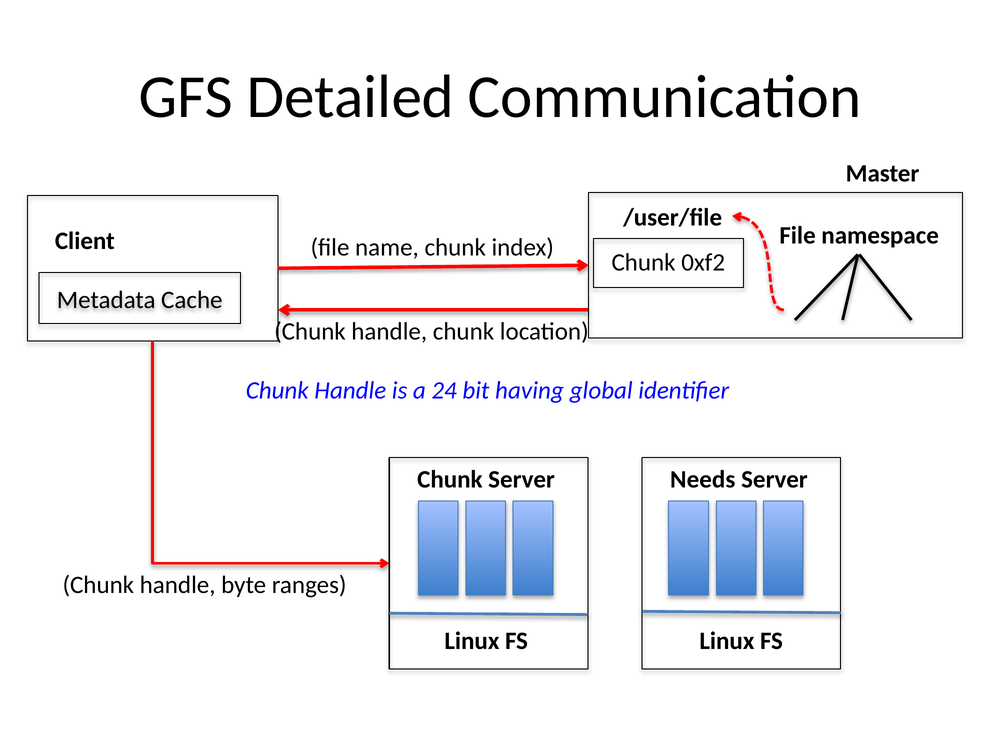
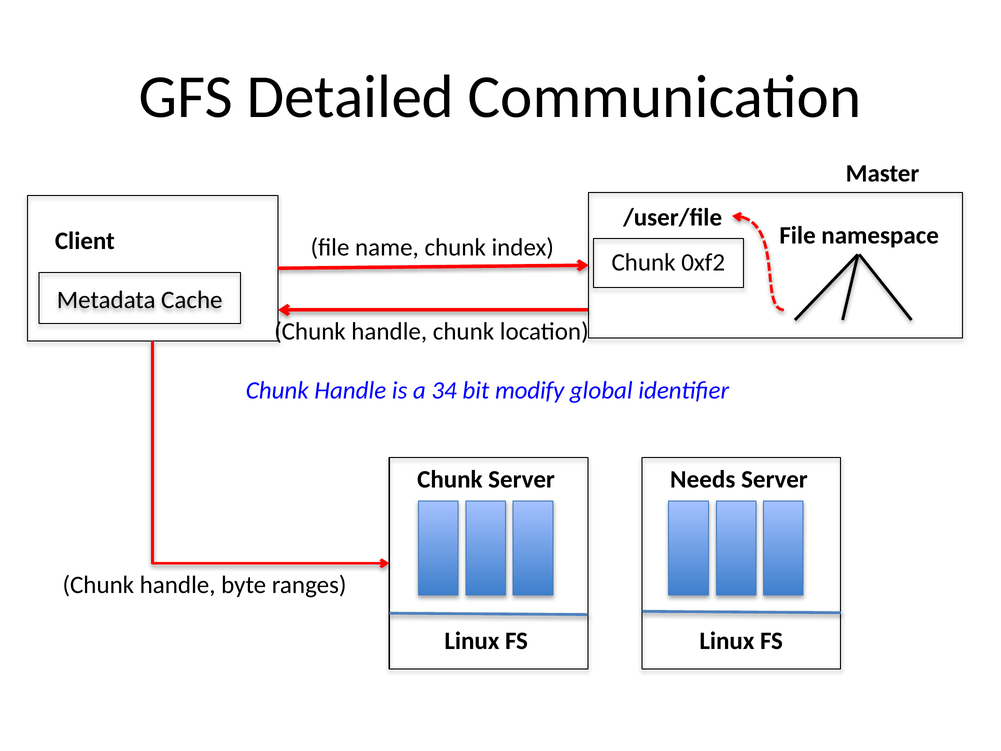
24: 24 -> 34
having: having -> modify
